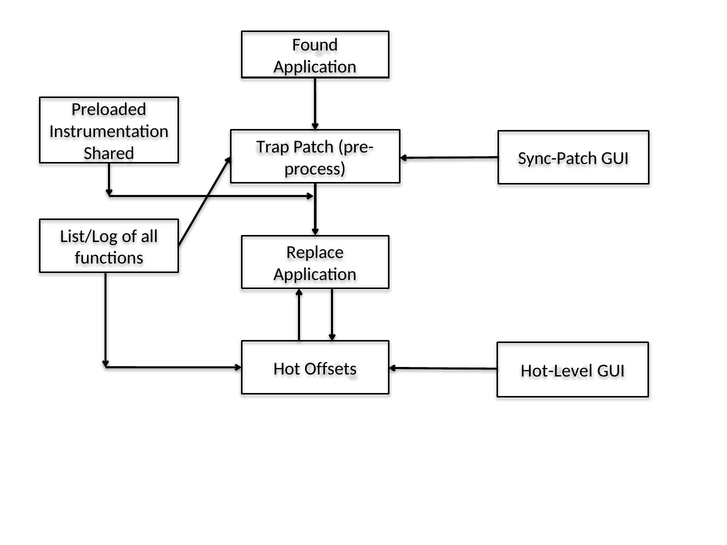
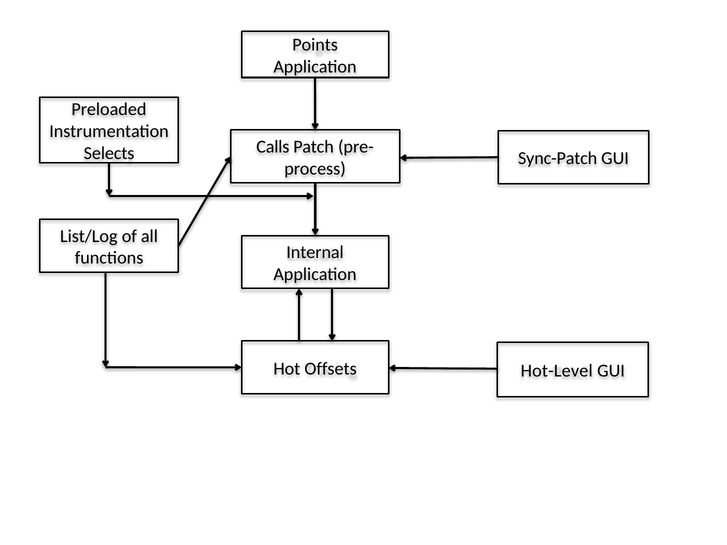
Found: Found -> Points
Trap: Trap -> Calls
Shared: Shared -> Selects
Replace: Replace -> Internal
